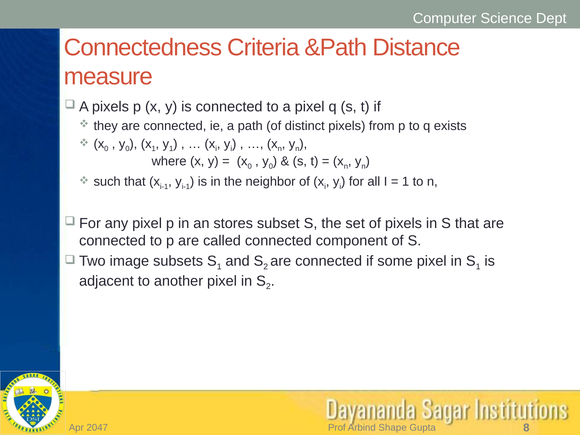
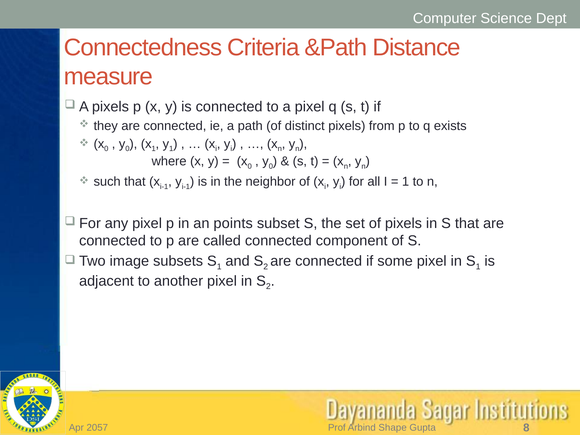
stores: stores -> points
2047: 2047 -> 2057
